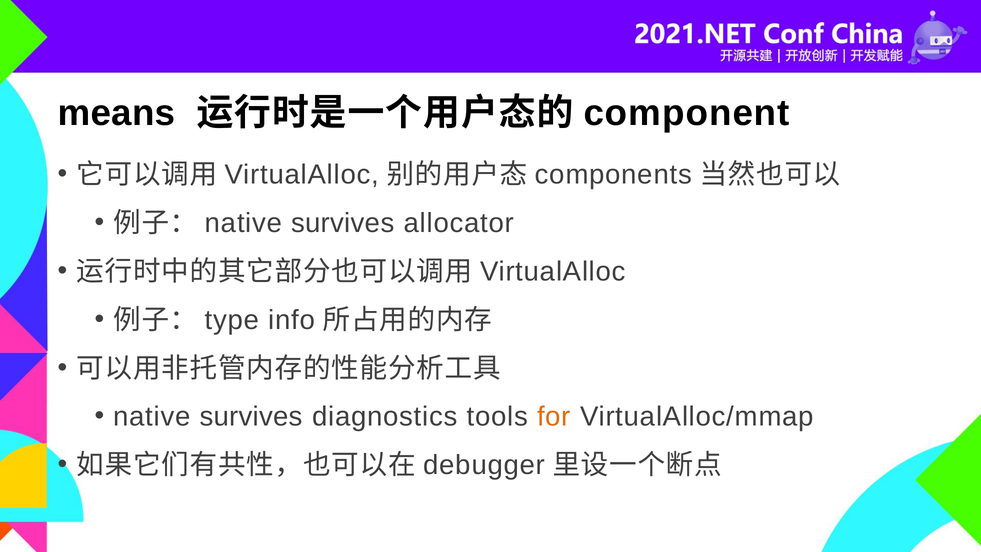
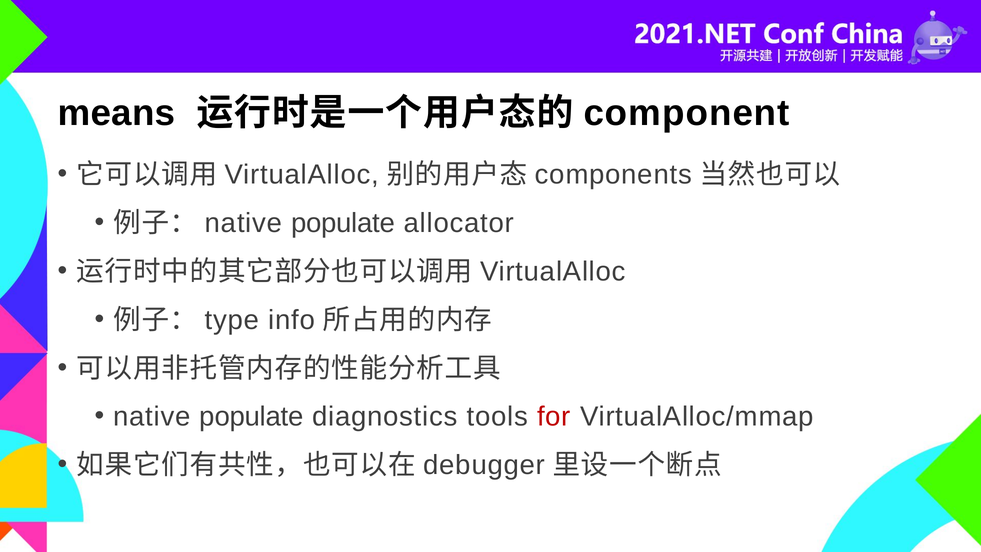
survives at (343, 223): survives -> populate
survives at (251, 417): survives -> populate
for colour: orange -> red
